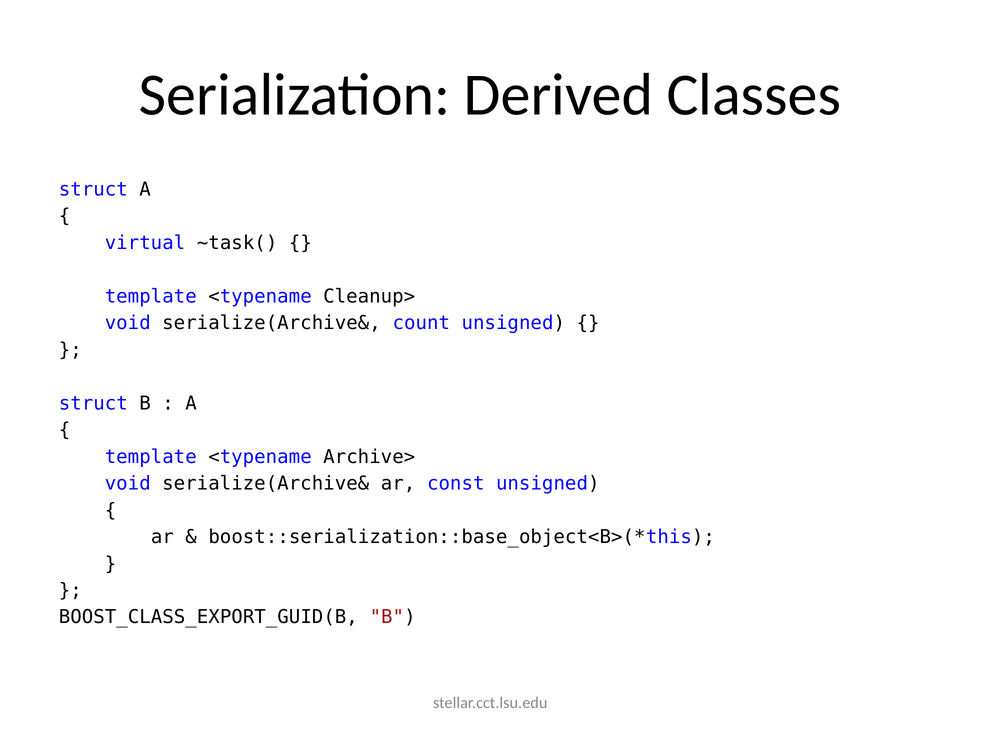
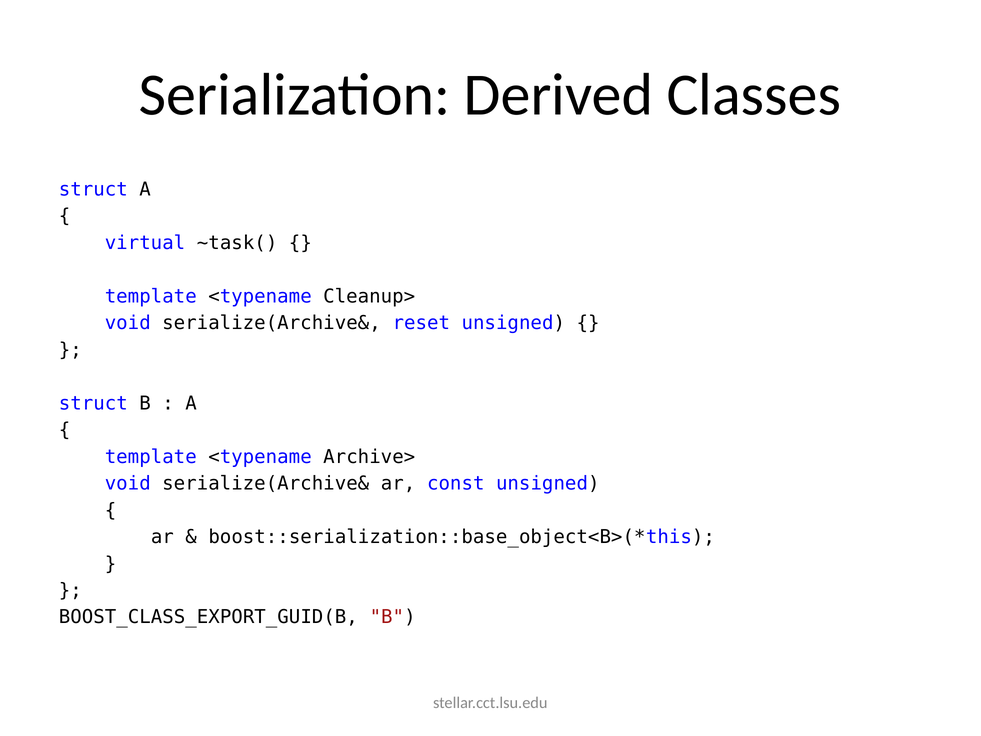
count: count -> reset
